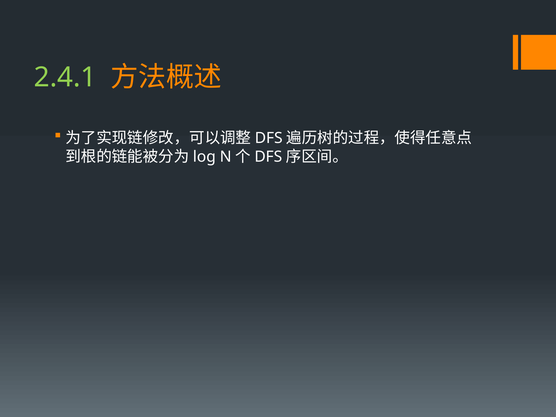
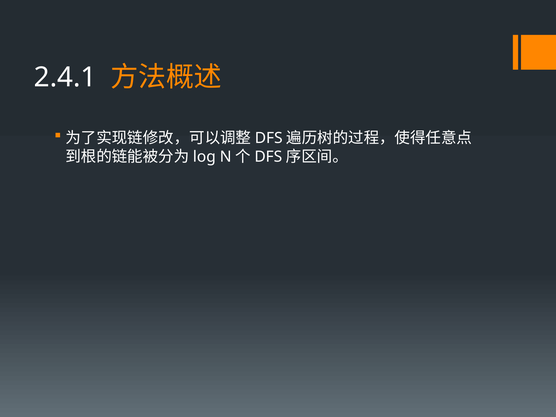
2.4.1 colour: light green -> white
